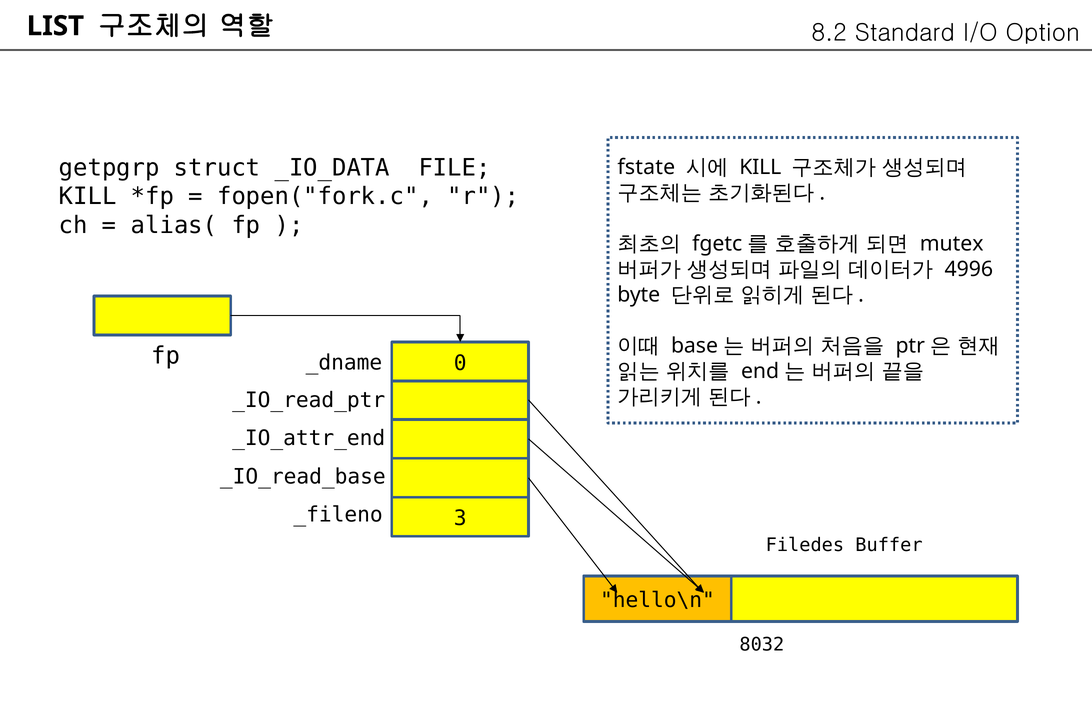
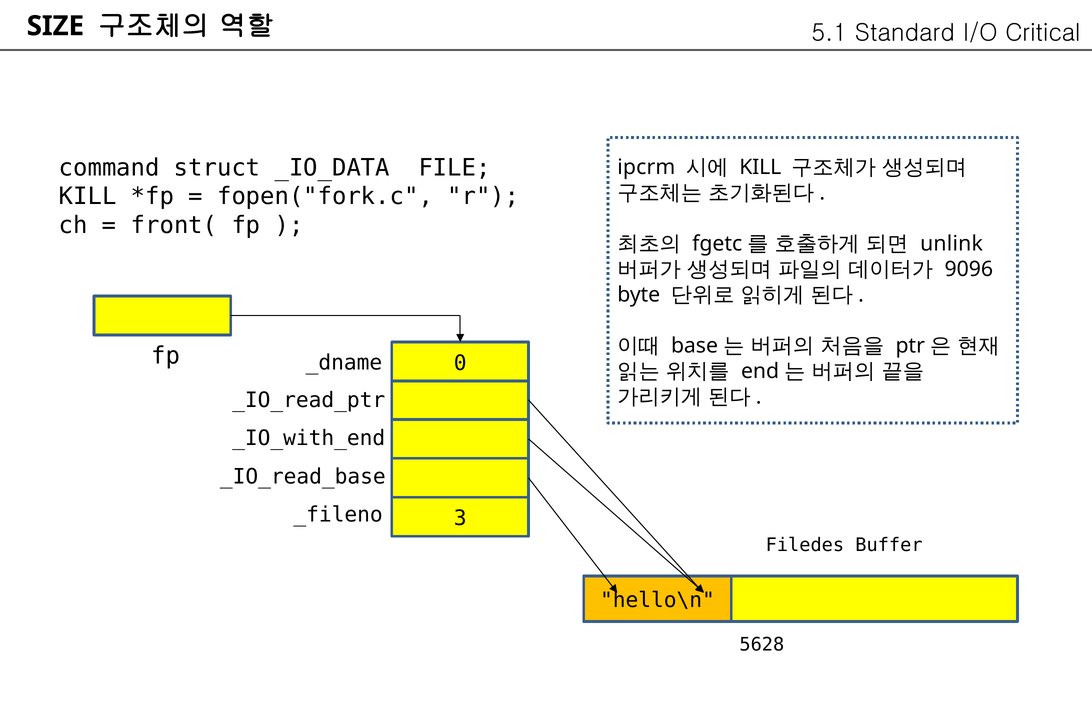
LIST: LIST -> SIZE
8.2: 8.2 -> 5.1
Option: Option -> Critical
getpgrp: getpgrp -> command
fstate: fstate -> ipcrm
alias(: alias( -> front(
mutex: mutex -> unlink
4996: 4996 -> 9096
_IO_attr_end: _IO_attr_end -> _IO_with_end
8032: 8032 -> 5628
